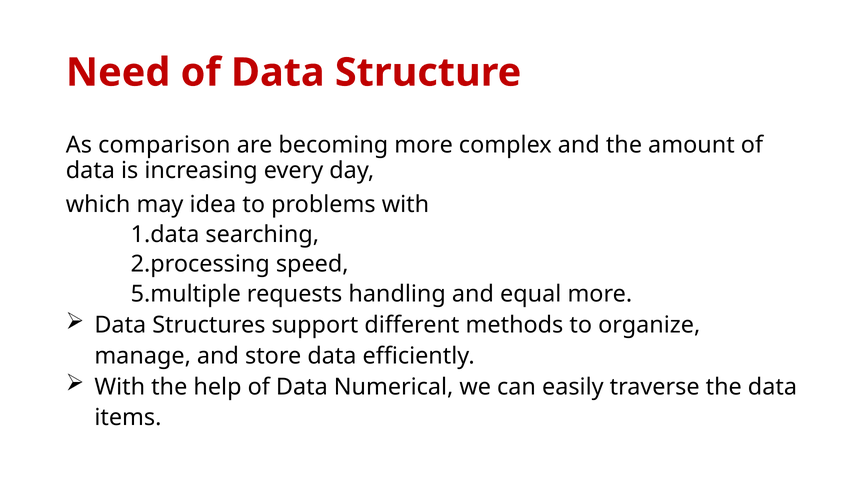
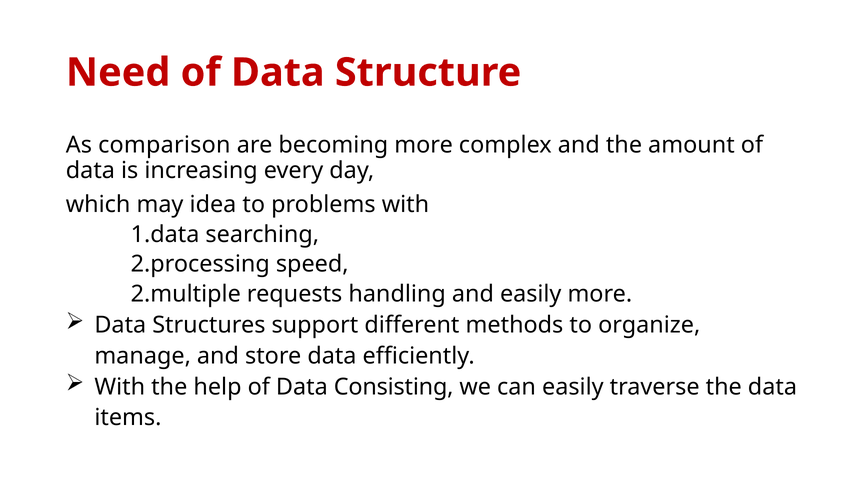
5.multiple: 5.multiple -> 2.multiple
and equal: equal -> easily
Numerical: Numerical -> Consisting
